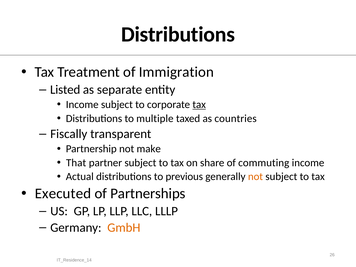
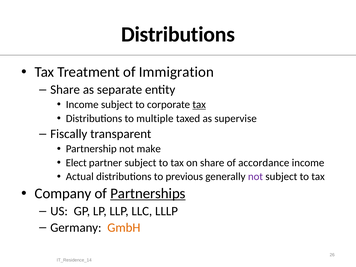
Listed at (65, 90): Listed -> Share
countries: countries -> supervise
That: That -> Elect
commuting: commuting -> accordance
not at (255, 177) colour: orange -> purple
Executed: Executed -> Company
Partnerships underline: none -> present
